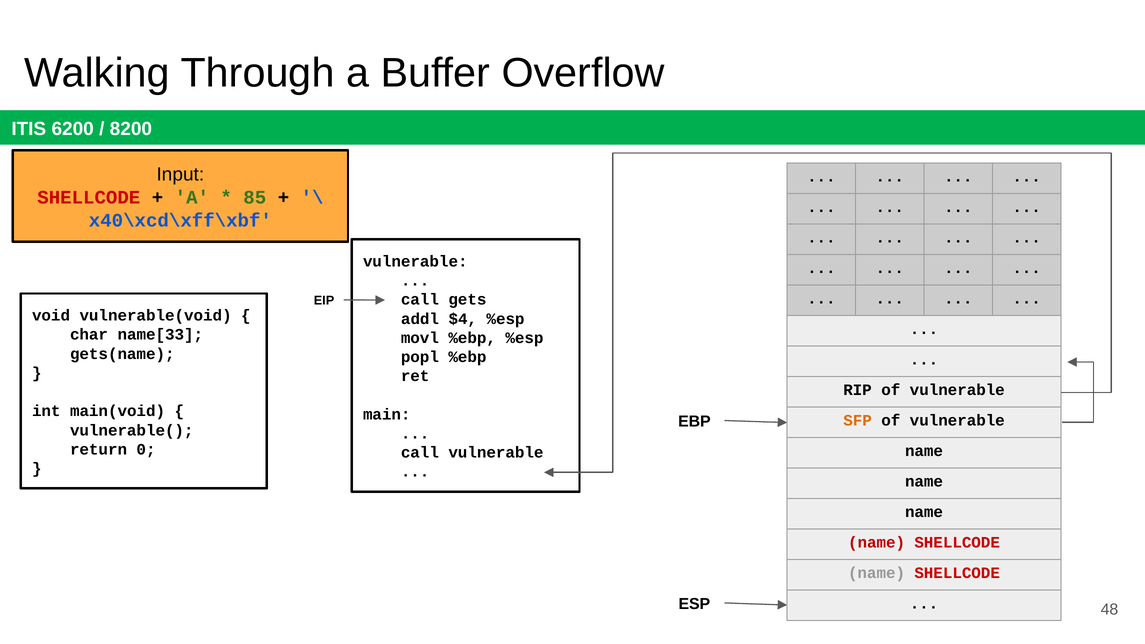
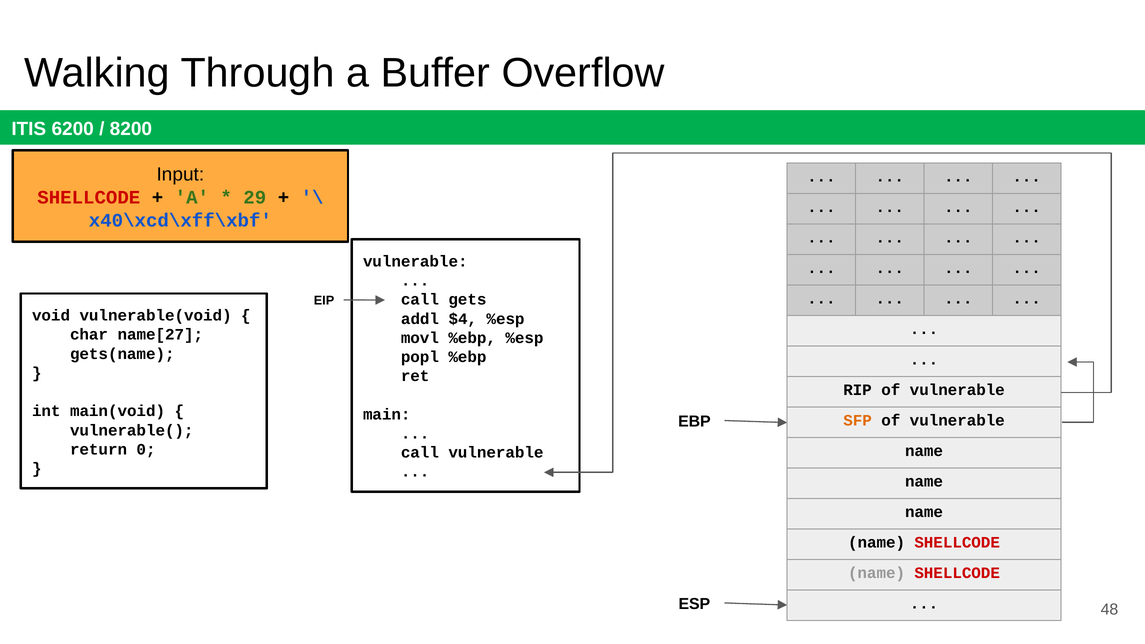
85: 85 -> 29
name[33: name[33 -> name[27
name at (877, 543) colour: red -> black
